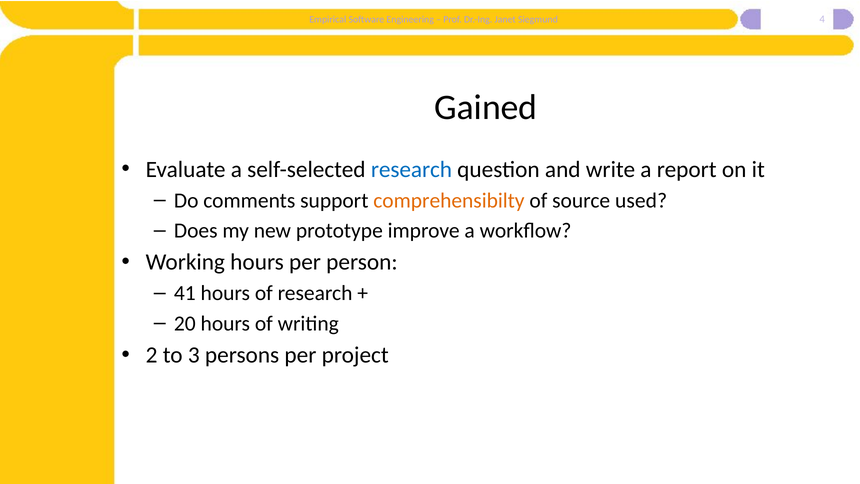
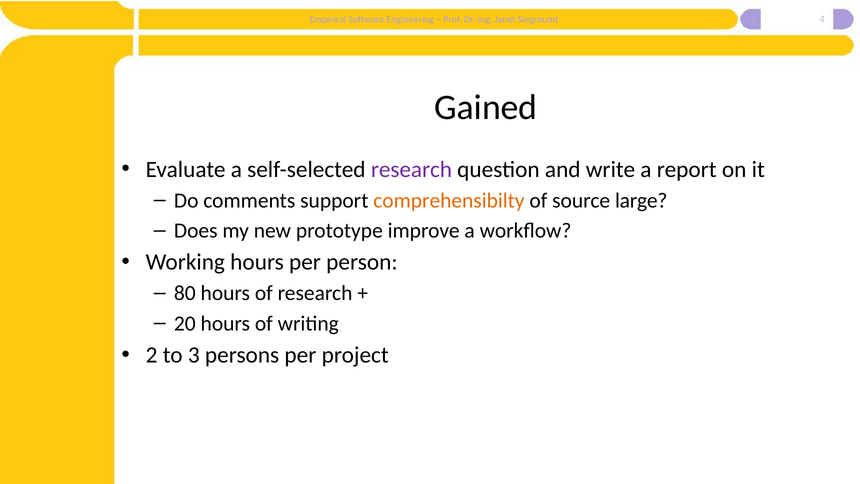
research at (411, 169) colour: blue -> purple
used: used -> large
41: 41 -> 80
